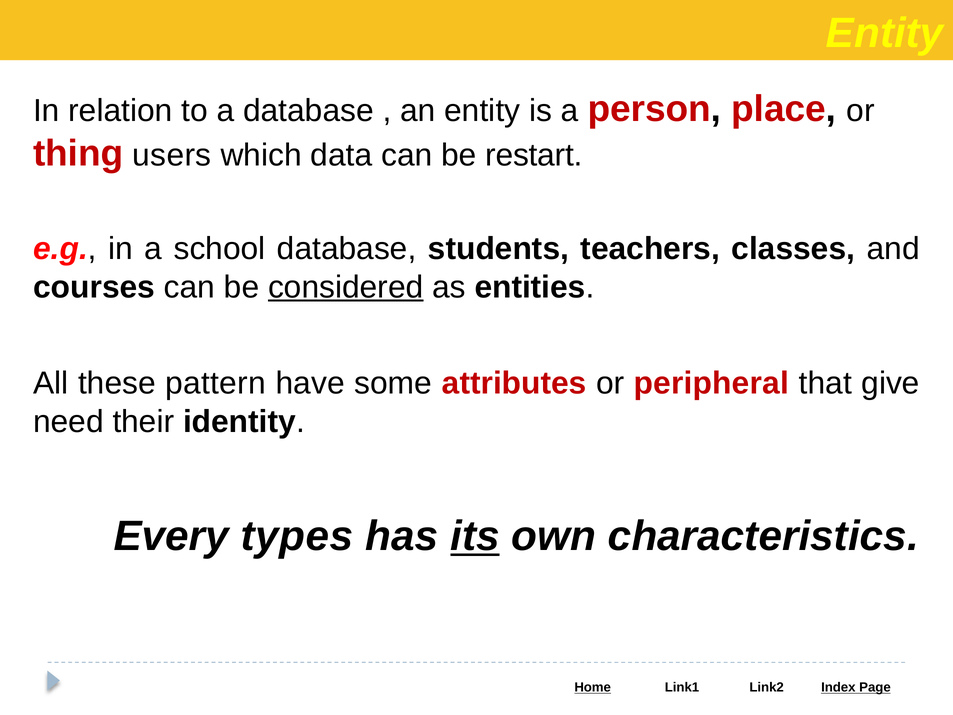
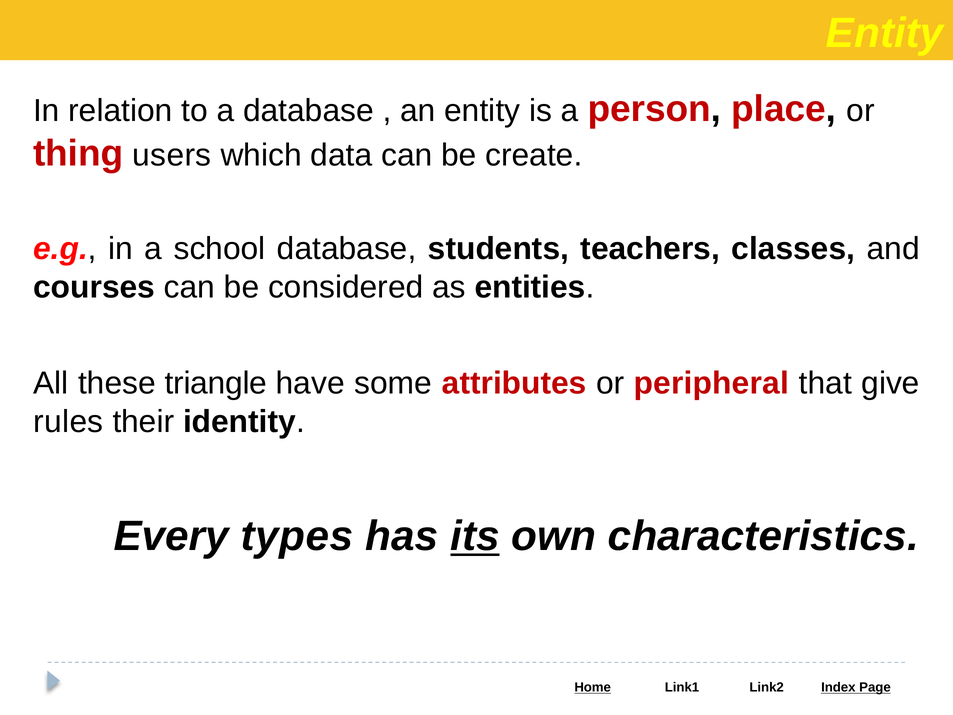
restart: restart -> create
considered underline: present -> none
pattern: pattern -> triangle
need: need -> rules
